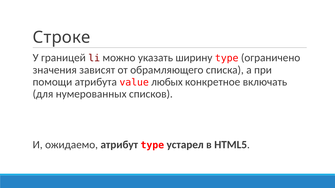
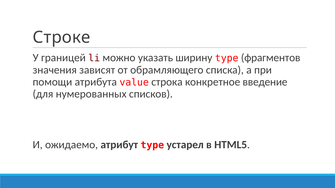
ограничено: ограничено -> фрагментов
любых: любых -> строка
включать: включать -> введение
